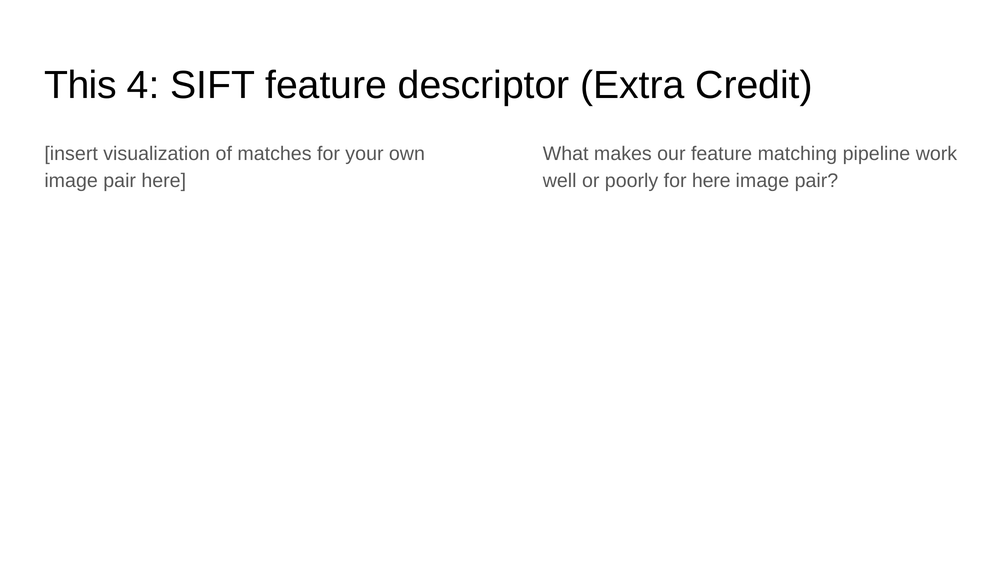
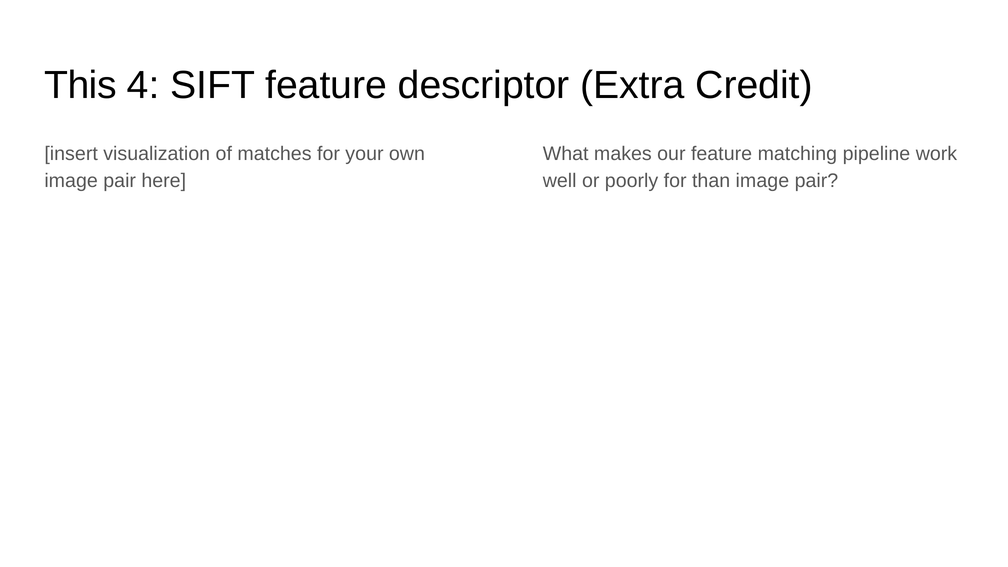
for here: here -> than
